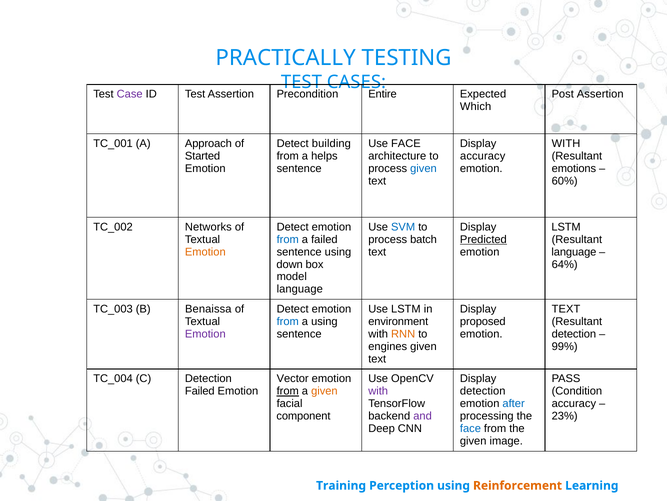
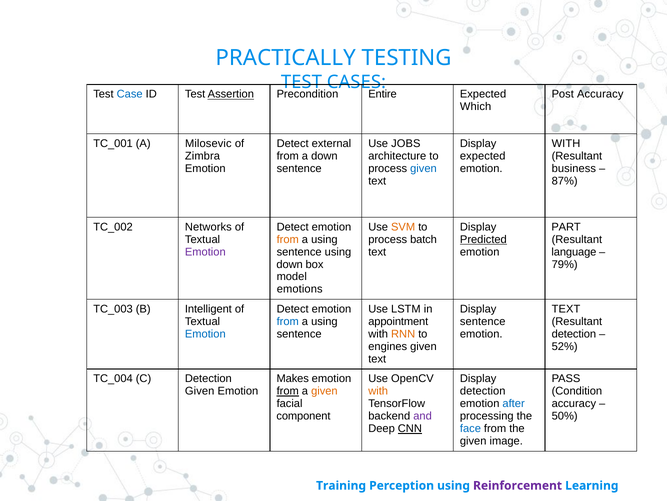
Case colour: purple -> blue
Assertion at (231, 94) underline: none -> present
Post Assertion: Assertion -> Accuracy
Approach: Approach -> Milosevic
building: building -> external
Use FACE: FACE -> JOBS
Started: Started -> Zimbra
a helps: helps -> down
accuracy at (483, 156): accuracy -> expected
emotions: emotions -> business
60%: 60% -> 87%
SVM colour: blue -> orange
LSTM at (566, 227): LSTM -> PART
from at (288, 239) colour: blue -> orange
failed at (324, 239): failed -> using
Emotion at (205, 252) colour: orange -> purple
64%: 64% -> 79%
language at (300, 289): language -> emotions
Benaissa: Benaissa -> Intelligent
environment: environment -> appointment
proposed at (483, 321): proposed -> sentence
Emotion at (205, 334) colour: purple -> blue
99%: 99% -> 52%
Vector: Vector -> Makes
Failed at (200, 391): Failed -> Given
with at (378, 391) colour: purple -> orange
23%: 23% -> 50%
CNN underline: none -> present
Reinforcement colour: orange -> purple
